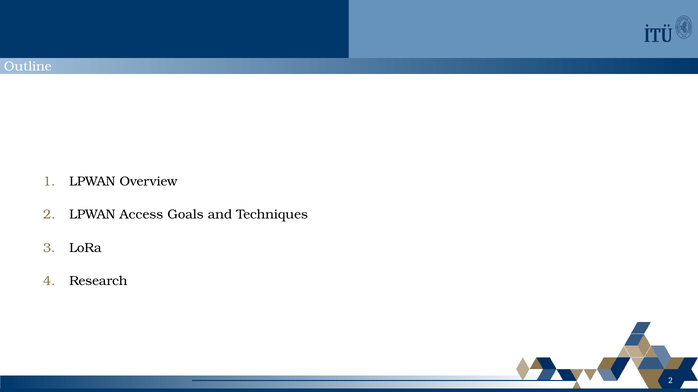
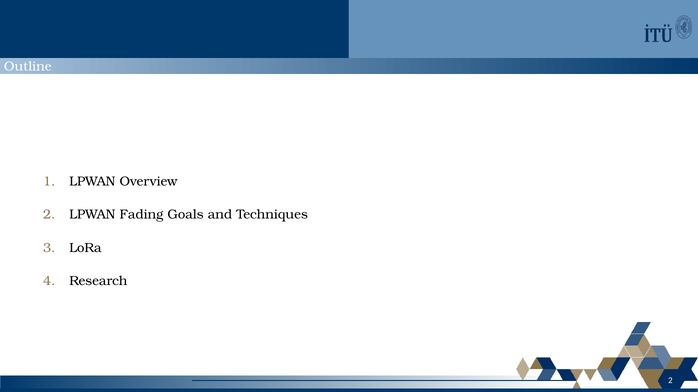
Access: Access -> Fading
